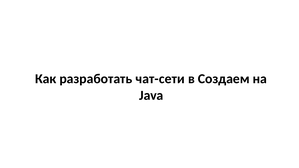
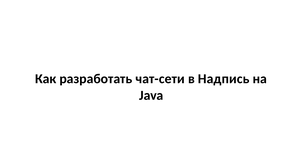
Создаем: Создаем -> Надпись
